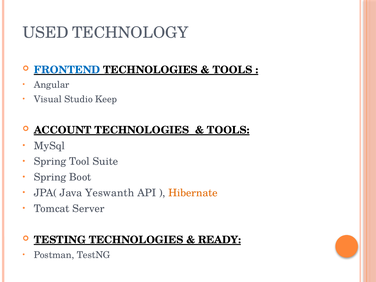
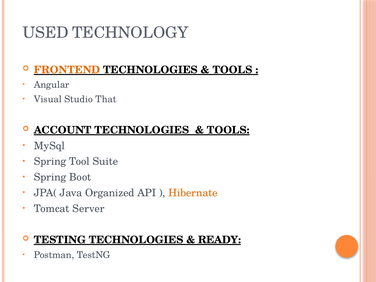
FRONTEND colour: blue -> orange
Keep: Keep -> That
Yeswanth: Yeswanth -> Organized
